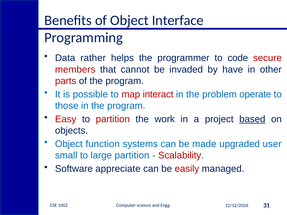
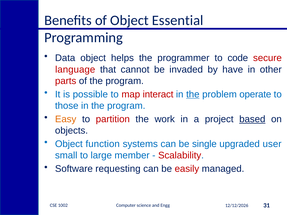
Interface: Interface -> Essential
Data rather: rather -> object
members: members -> language
the at (193, 94) underline: none -> present
Easy colour: red -> orange
made: made -> single
large partition: partition -> member
appreciate: appreciate -> requesting
